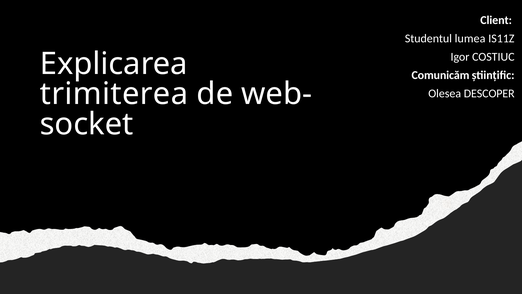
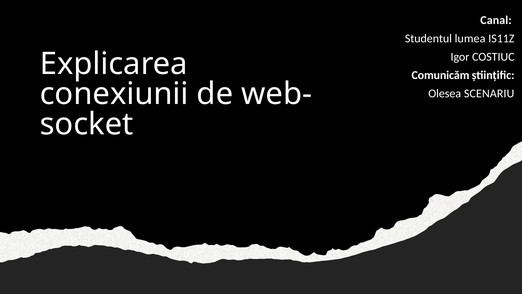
Client: Client -> Canal
trimiterea: trimiterea -> conexiunii
DESCOPER: DESCOPER -> SCENARIU
